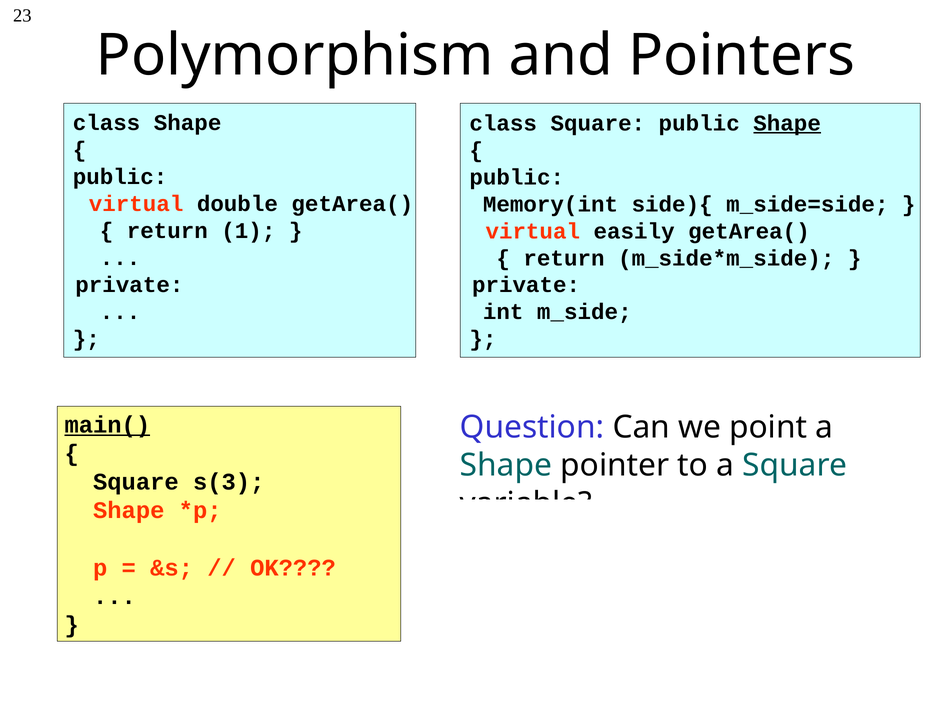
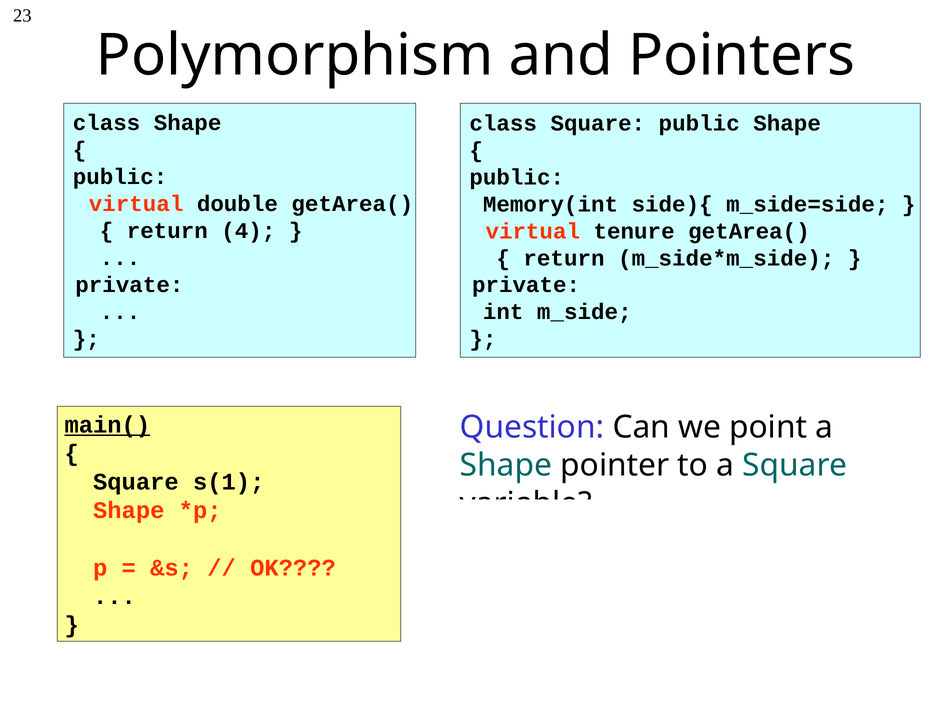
Shape at (787, 123) underline: present -> none
1: 1 -> 4
easily: easily -> tenure
s(3: s(3 -> s(1
